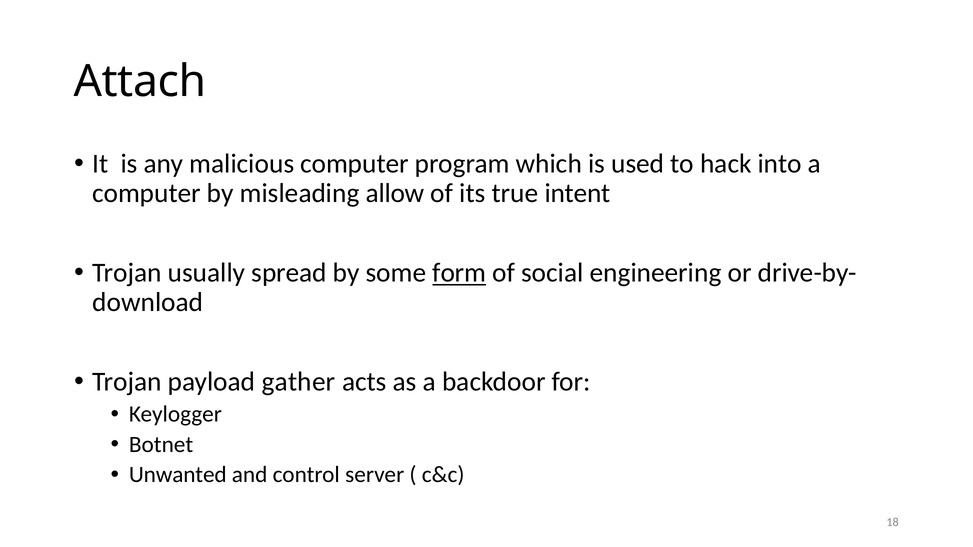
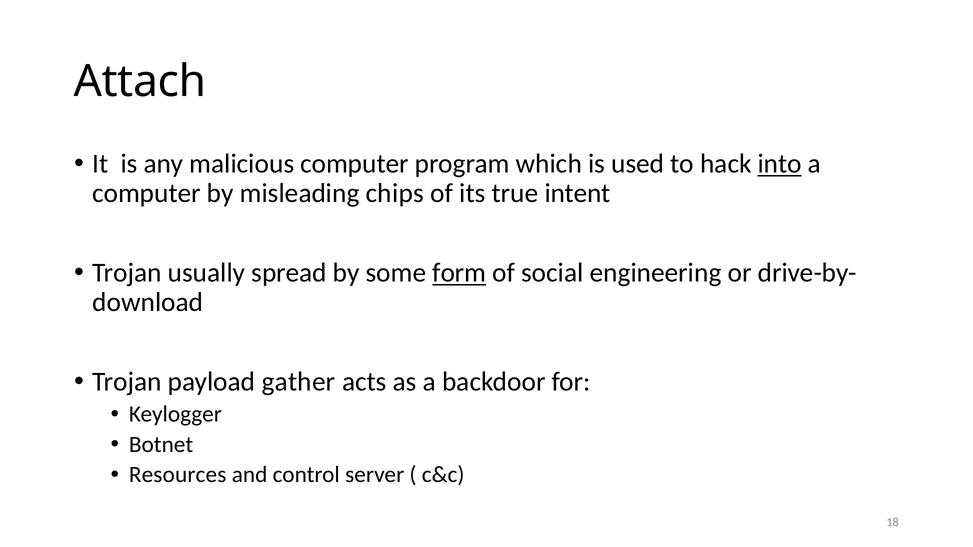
into underline: none -> present
allow: allow -> chips
Unwanted: Unwanted -> Resources
